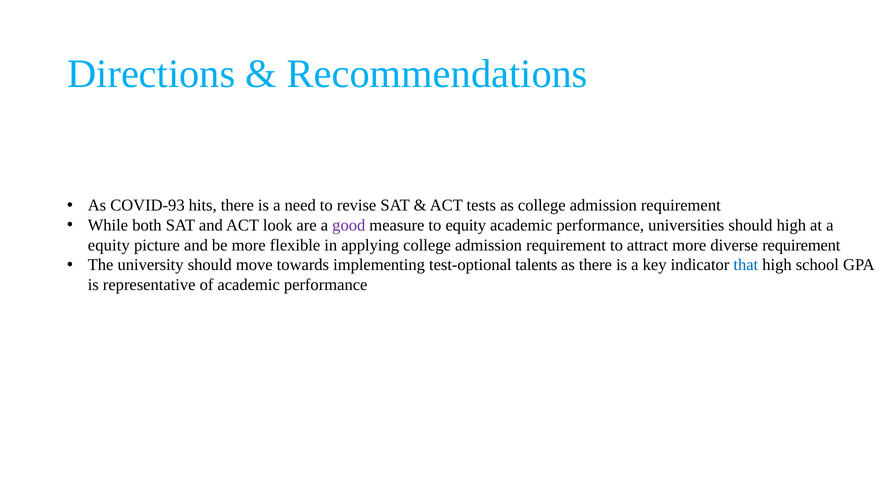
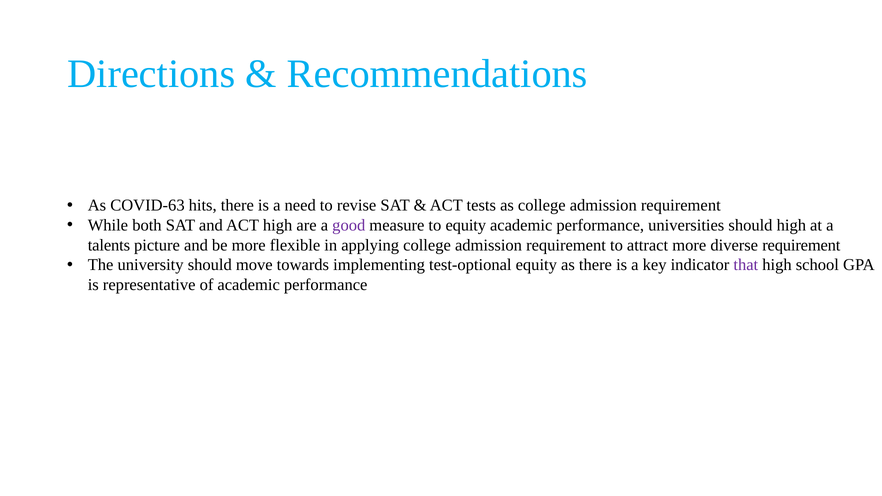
COVID-93: COVID-93 -> COVID-63
ACT look: look -> high
equity at (109, 245): equity -> talents
test-optional talents: talents -> equity
that colour: blue -> purple
